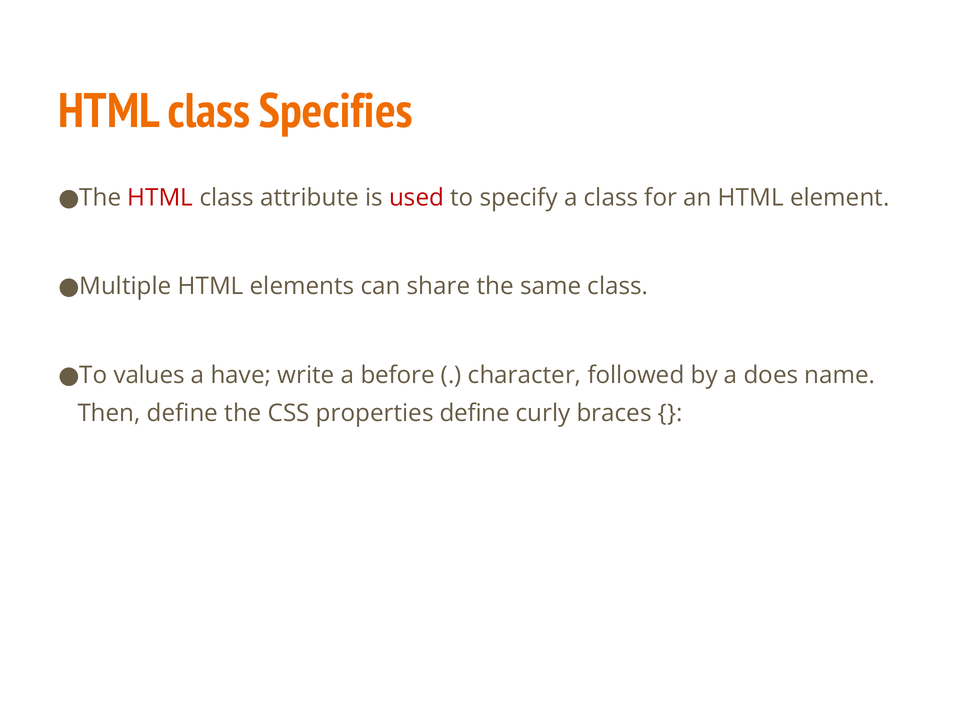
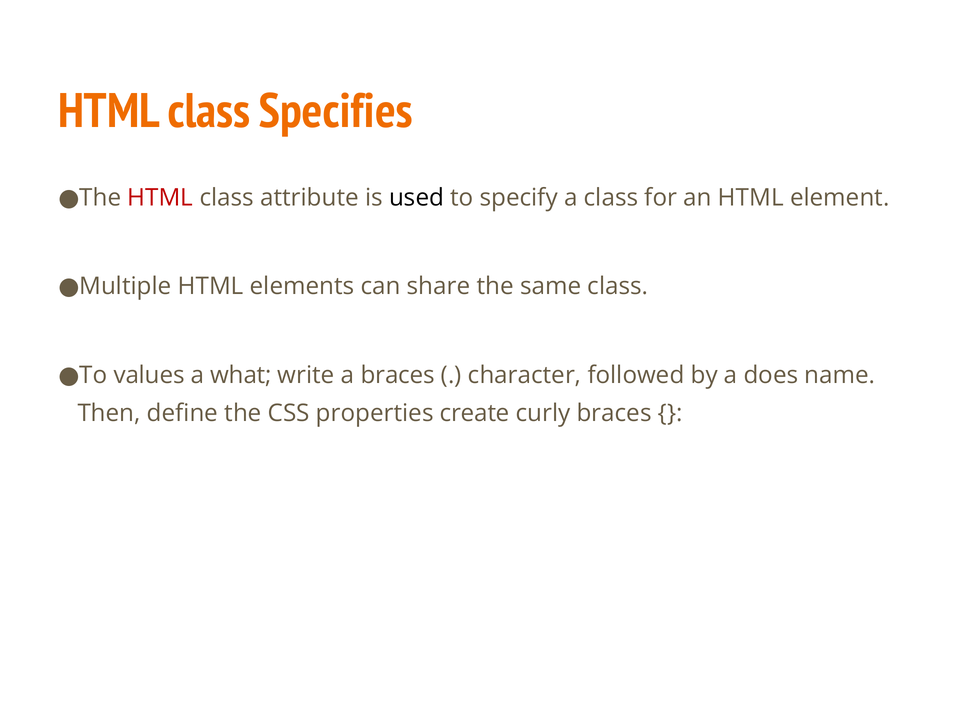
used colour: red -> black
have: have -> what
a before: before -> braces
properties define: define -> create
